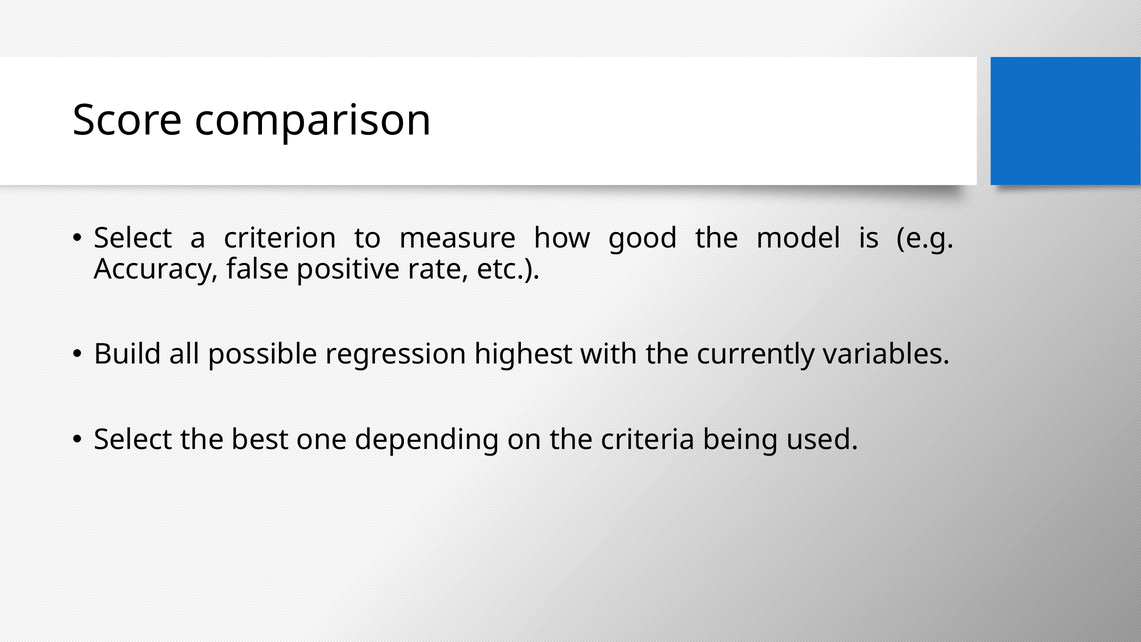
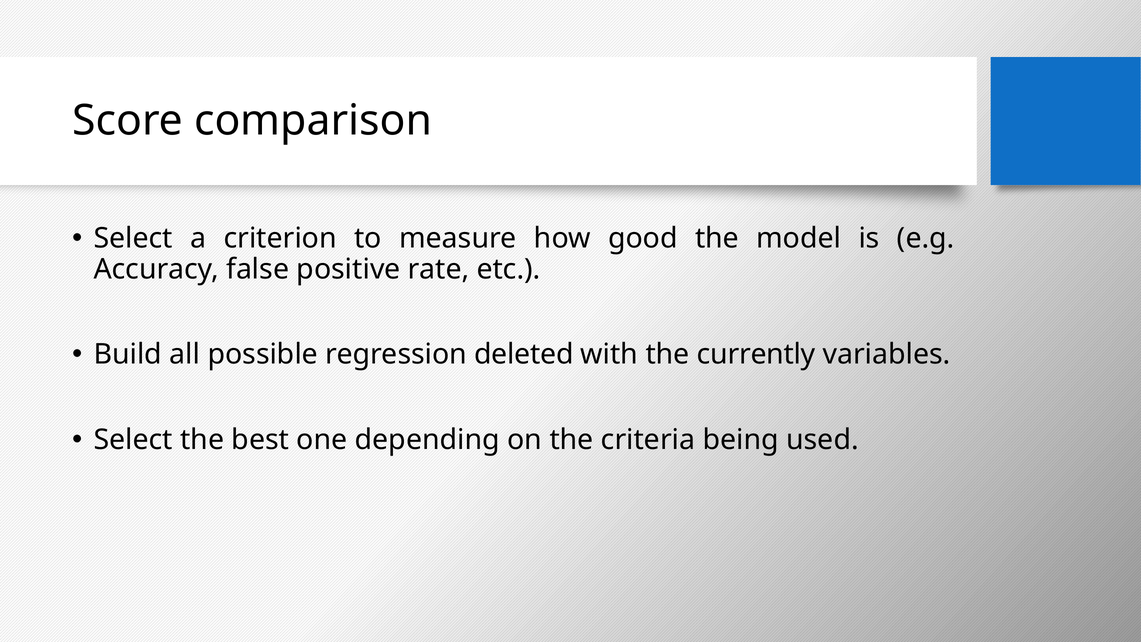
highest: highest -> deleted
